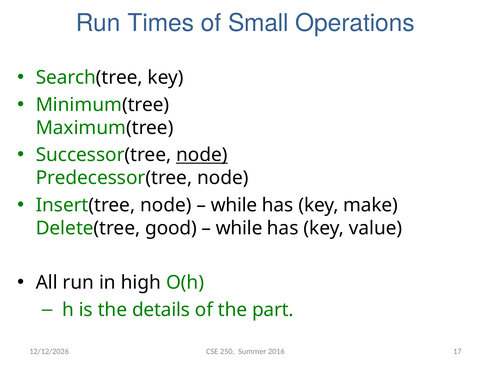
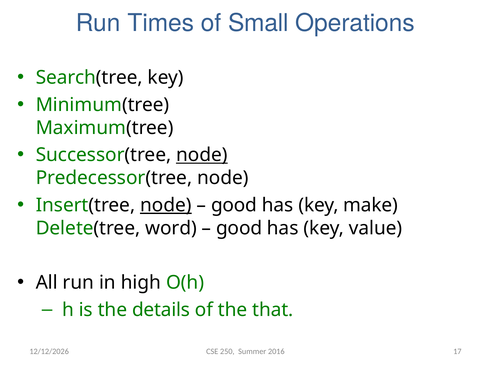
node at (166, 205) underline: none -> present
while at (234, 205): while -> good
good: good -> word
while at (239, 228): while -> good
part: part -> that
